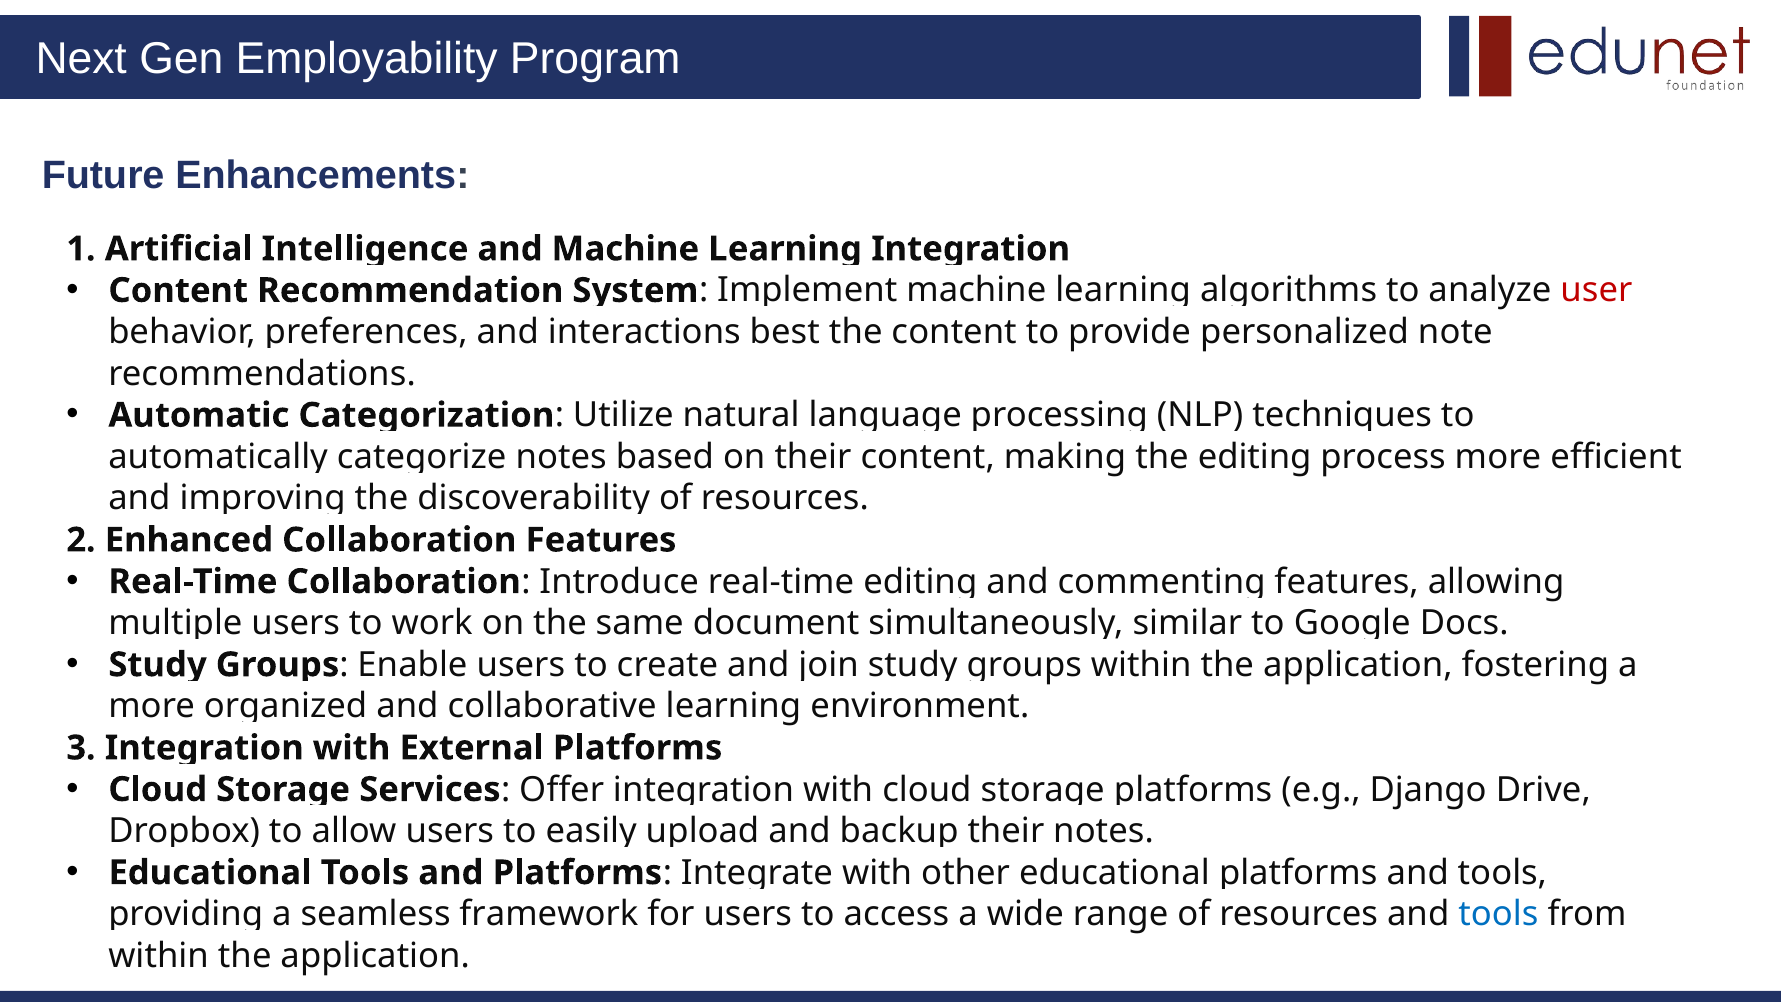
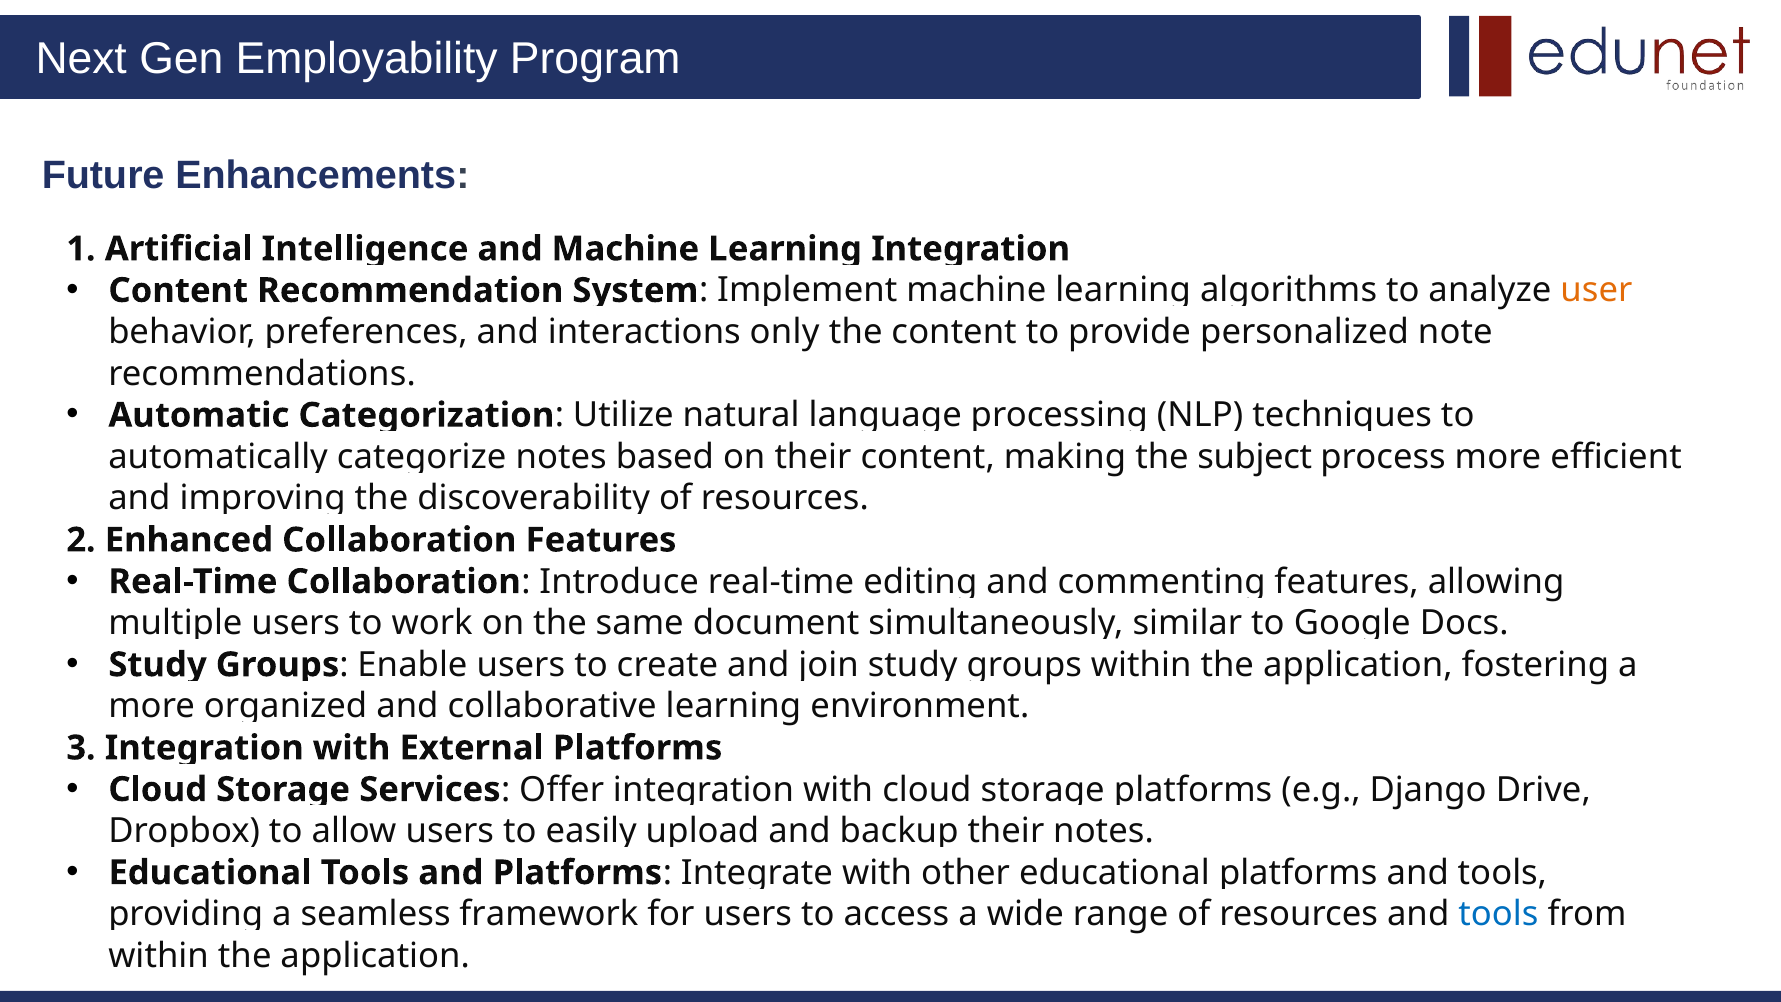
user colour: red -> orange
best: best -> only
the editing: editing -> subject
